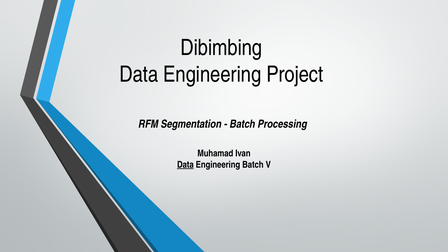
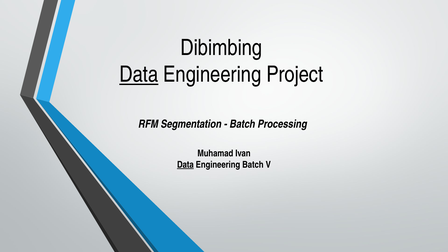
Data at (139, 75) underline: none -> present
